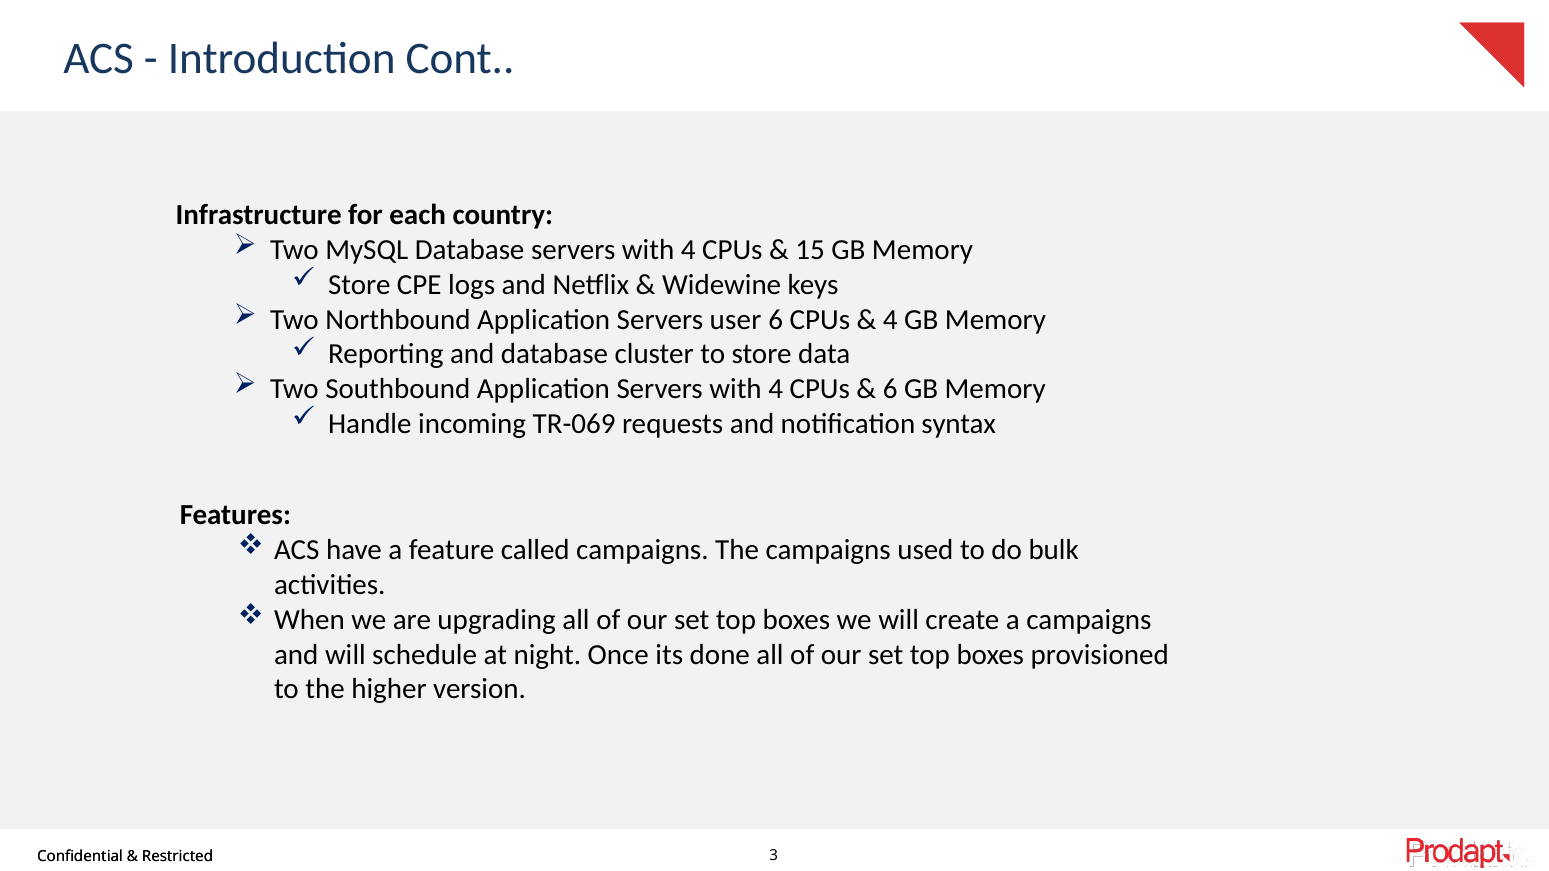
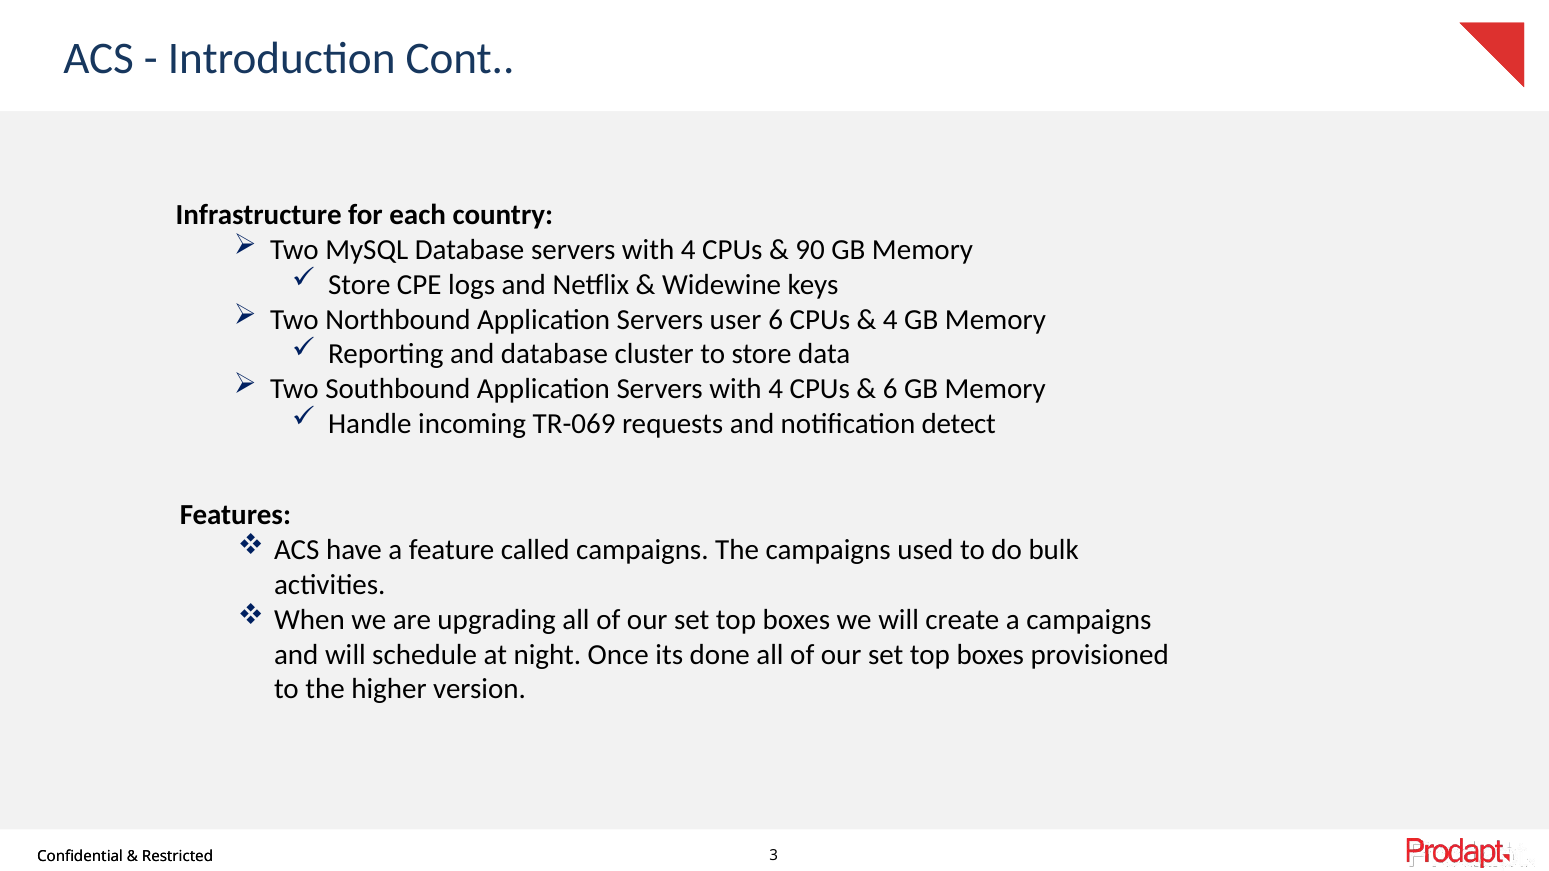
15: 15 -> 90
syntax: syntax -> detect
